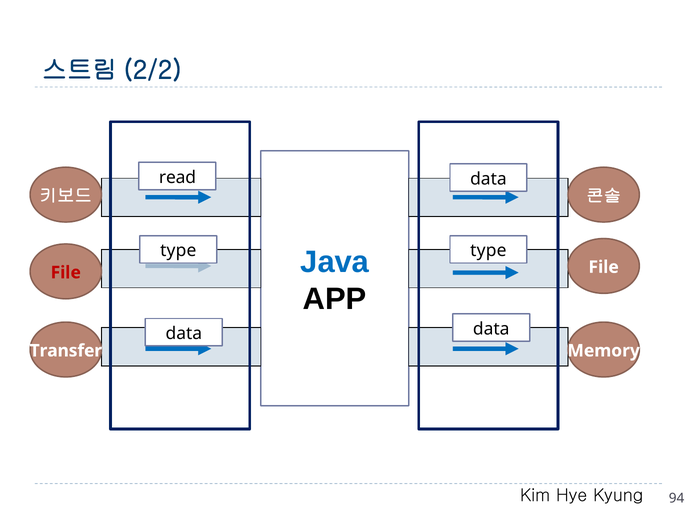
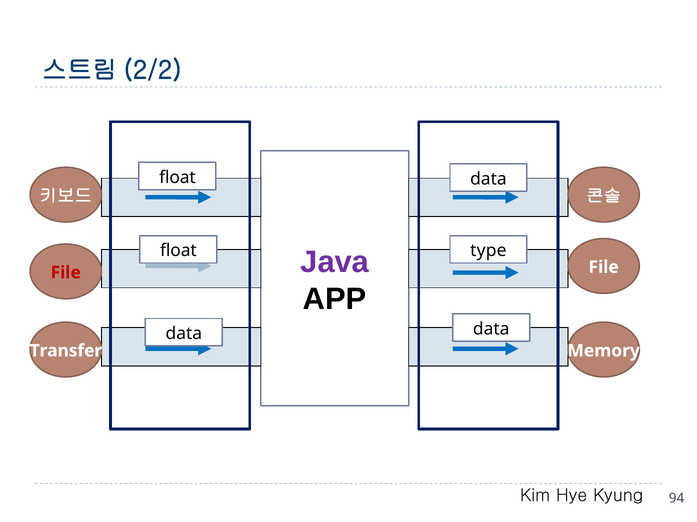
read at (177, 178): read -> float
type at (178, 251): type -> float
Java colour: blue -> purple
